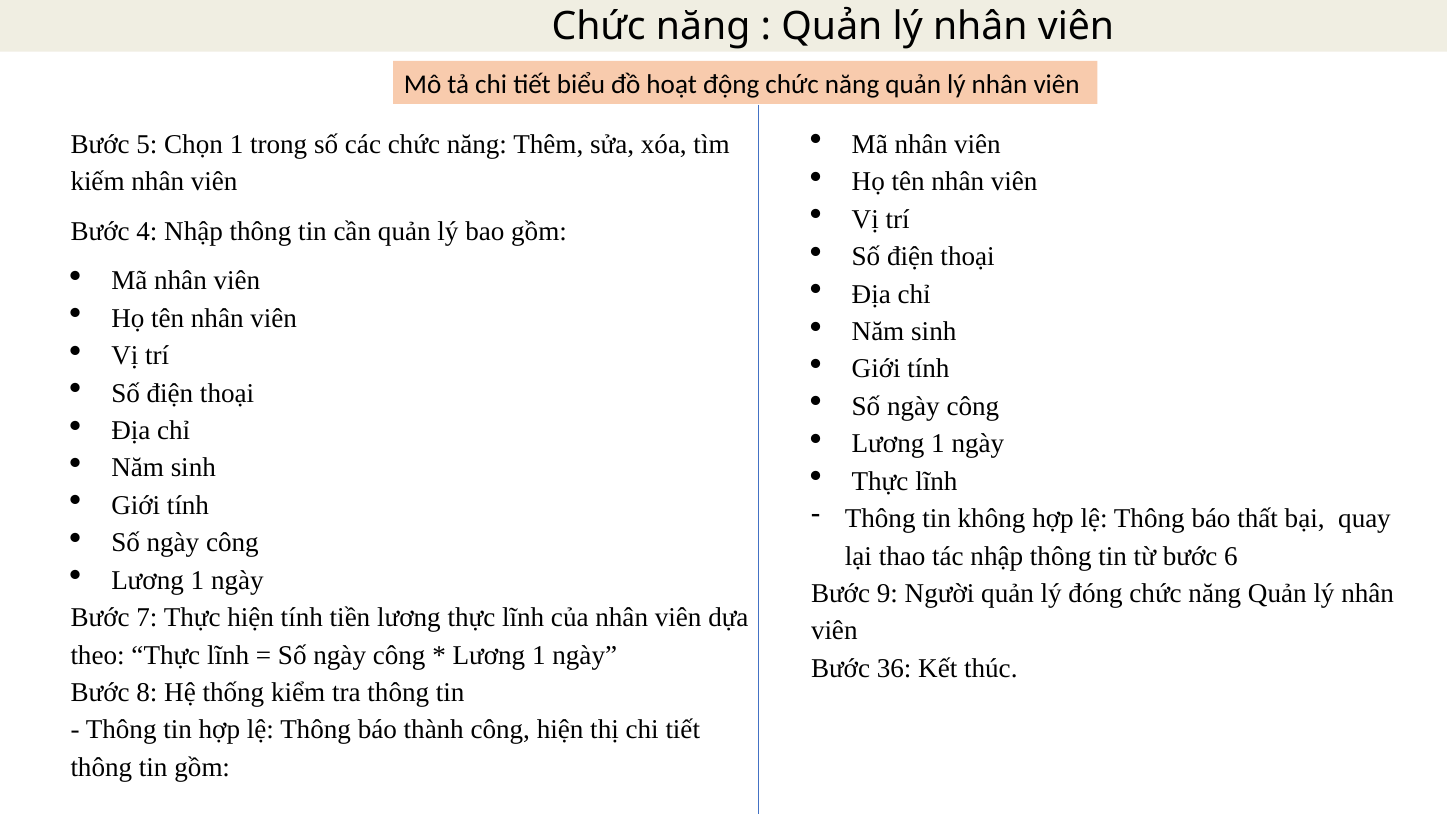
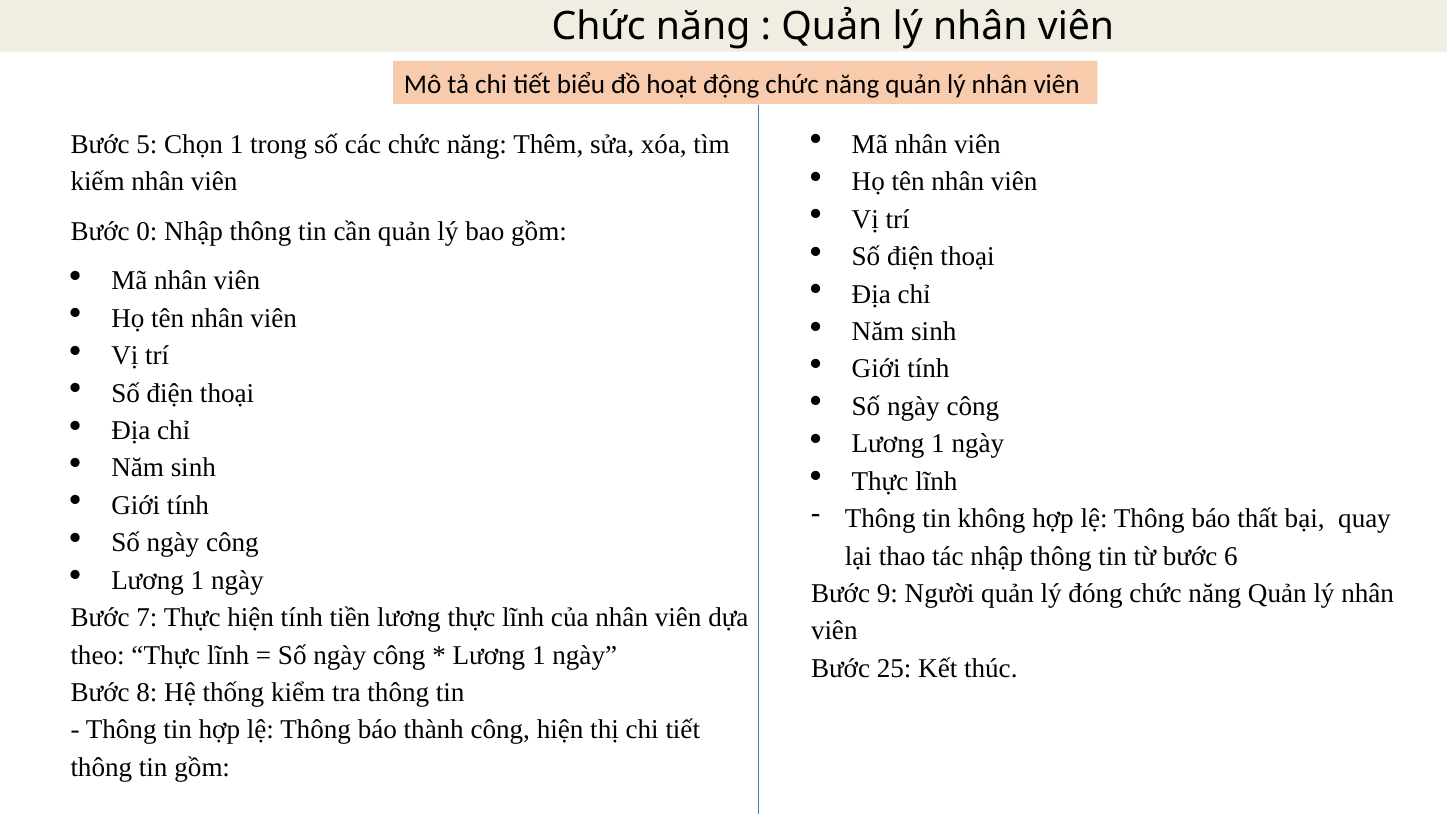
4: 4 -> 0
36: 36 -> 25
